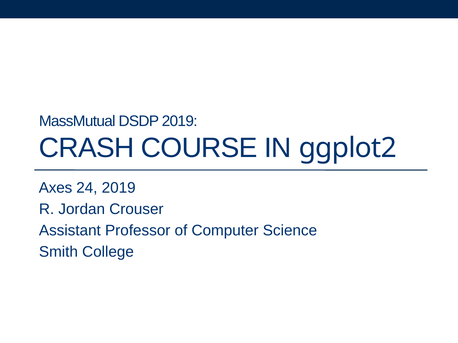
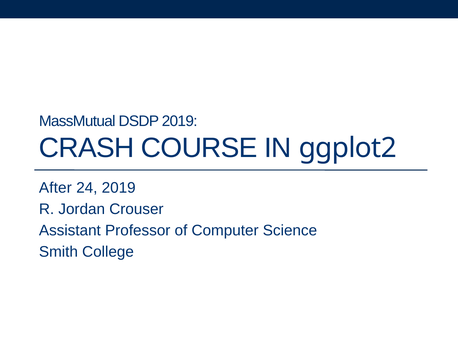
Axes: Axes -> After
